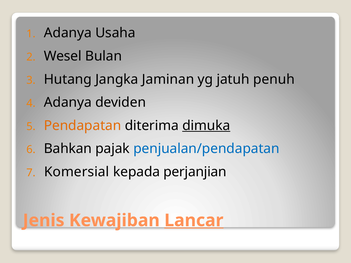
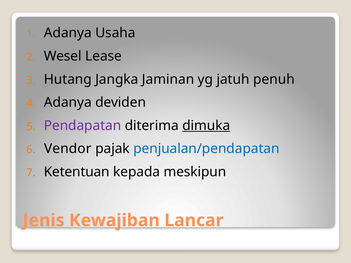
Bulan: Bulan -> Lease
Pendapatan colour: orange -> purple
Bahkan: Bahkan -> Vendor
Komersial: Komersial -> Ketentuan
perjanjian: perjanjian -> meskipun
Lancar underline: present -> none
